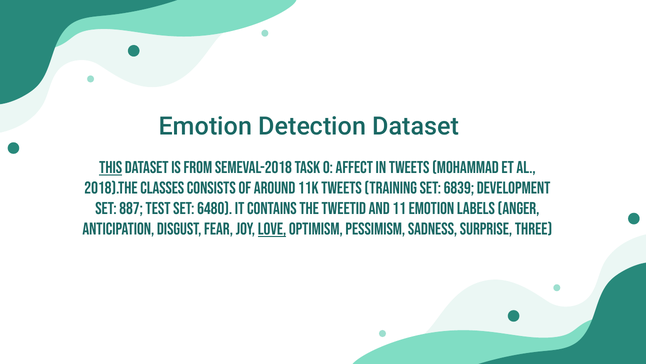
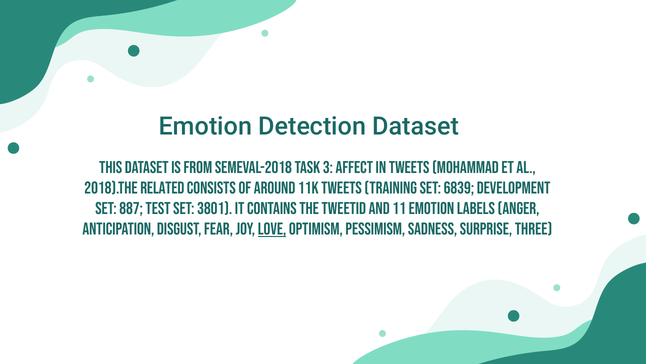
This underline: present -> none
0: 0 -> 3
classes: classes -> related
6480: 6480 -> 3801
